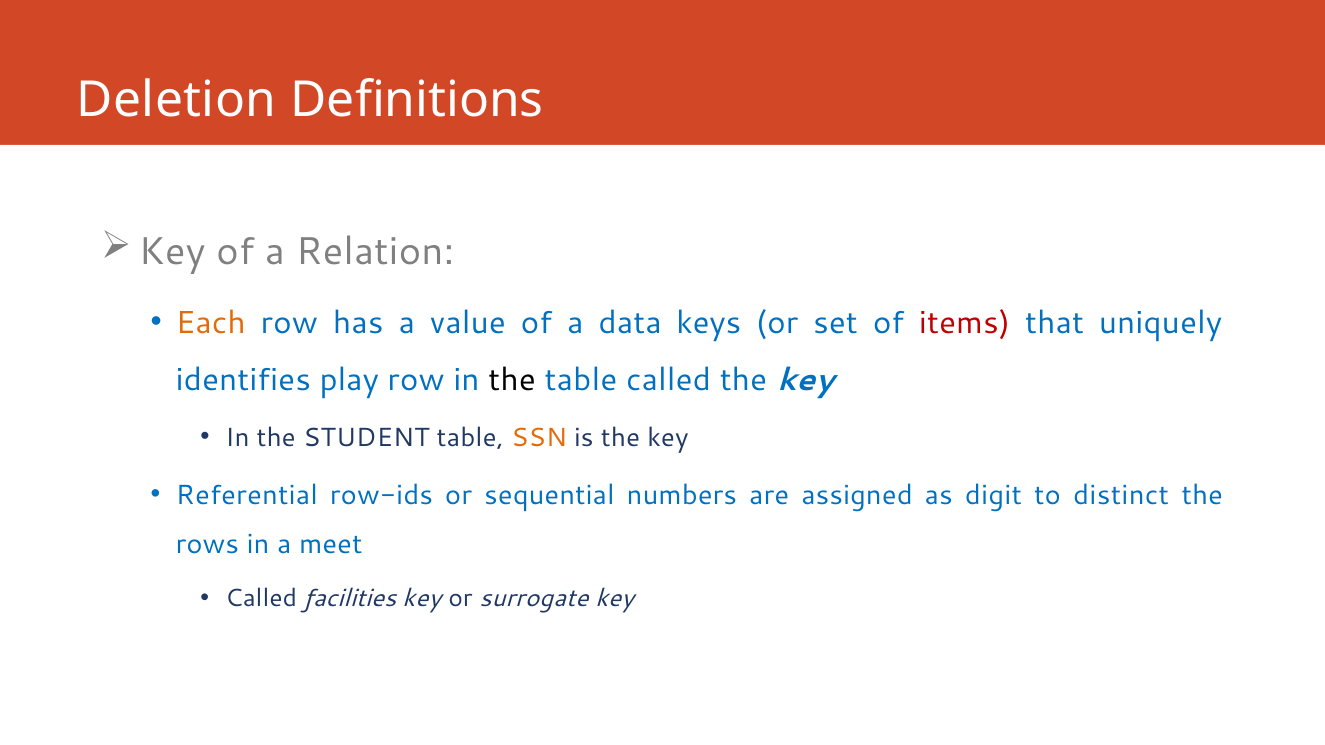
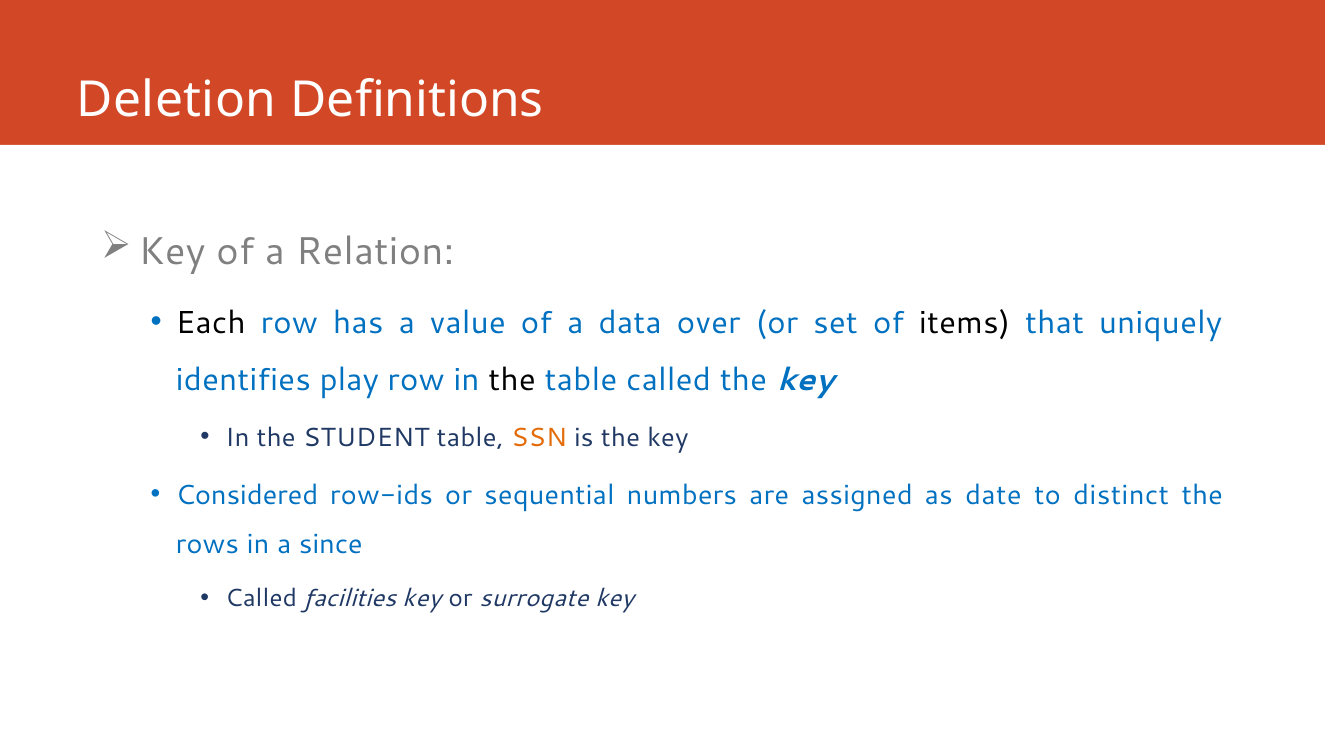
Each colour: orange -> black
keys: keys -> over
items colour: red -> black
Referential: Referential -> Considered
digit: digit -> date
meet: meet -> since
